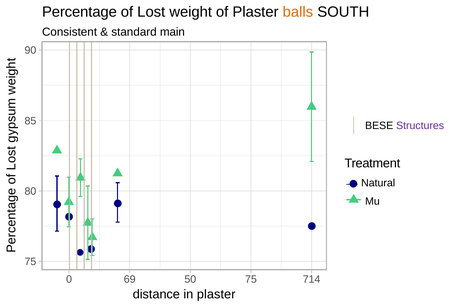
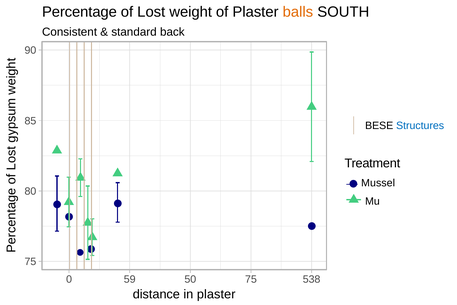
main: main -> back
Structures colour: purple -> blue
Natural: Natural -> Mussel
69: 69 -> 59
714: 714 -> 538
